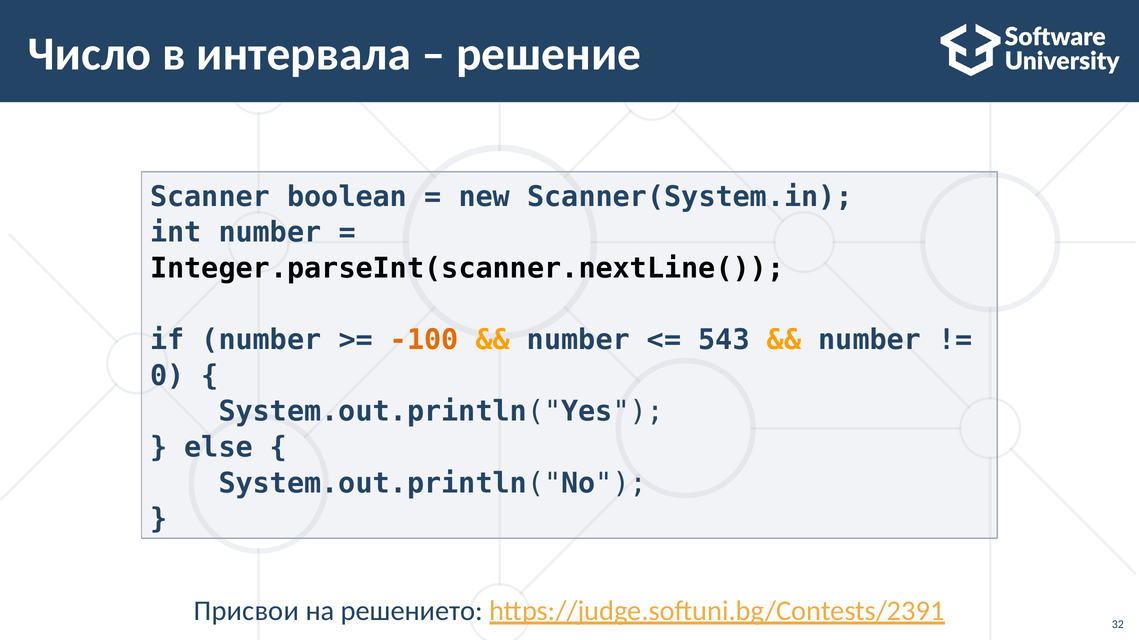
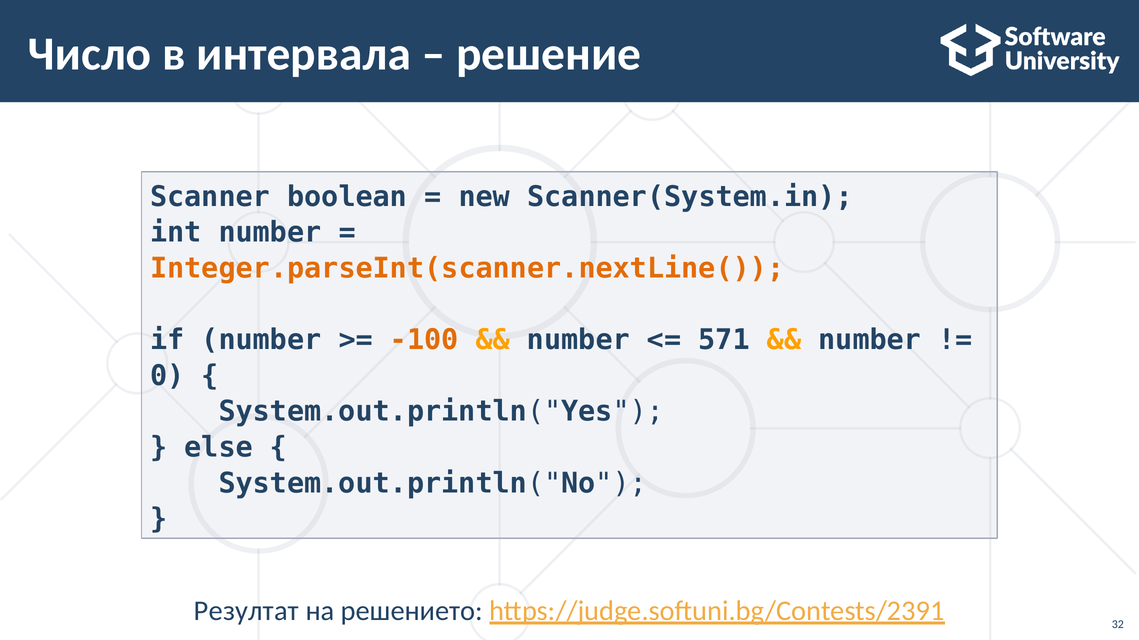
Integer.parseInt(scanner.nextLine( colour: black -> orange
543: 543 -> 571
Присвои: Присвои -> Резултат
